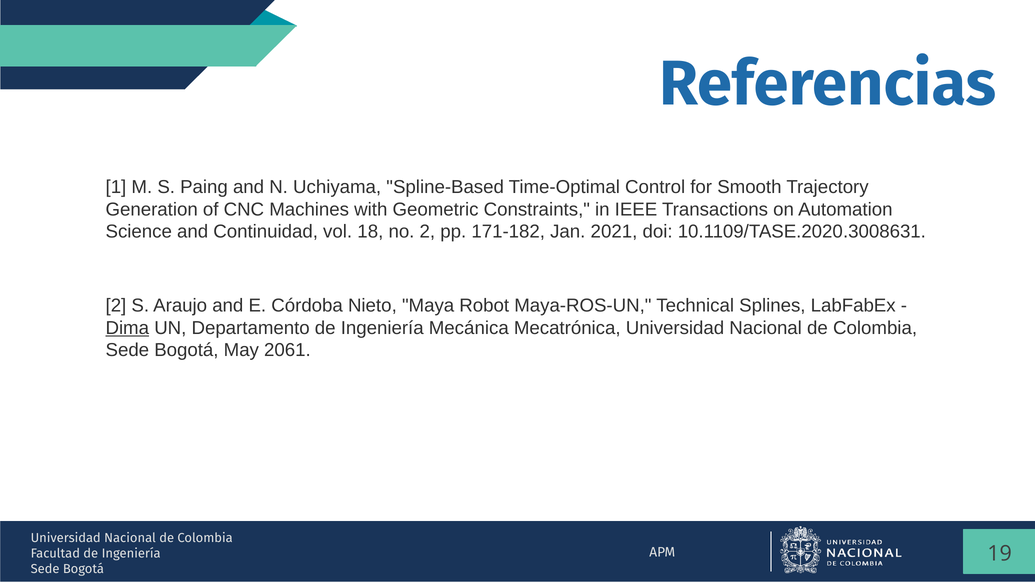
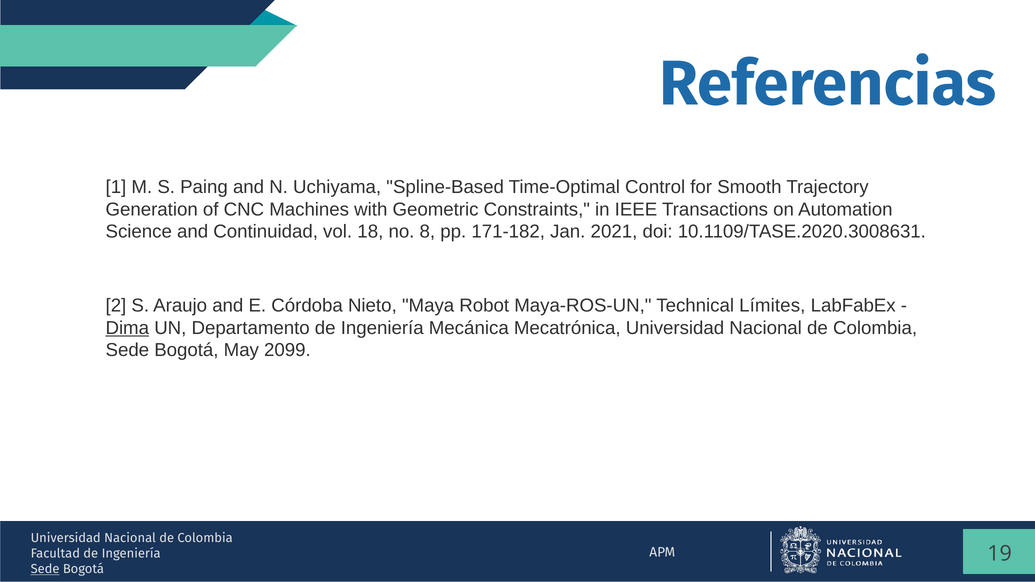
no 2: 2 -> 8
Splines: Splines -> Límites
2061: 2061 -> 2099
Sede at (45, 569) underline: none -> present
